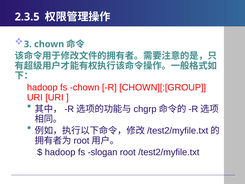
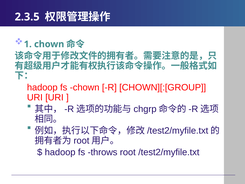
3: 3 -> 1
slogan: slogan -> throws
